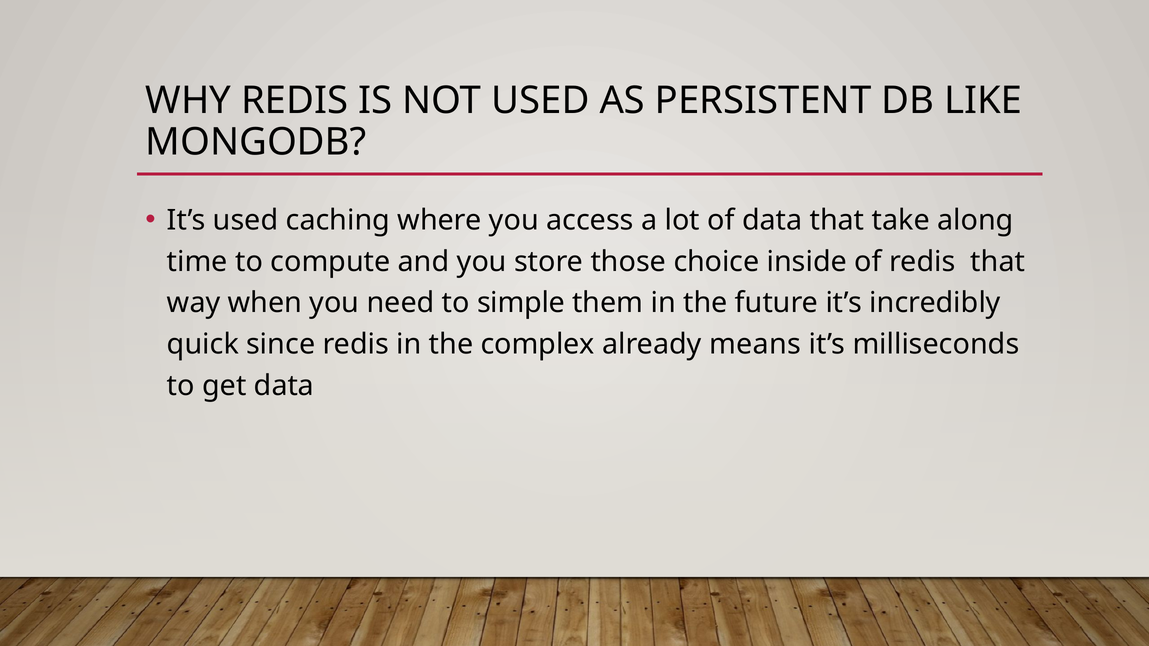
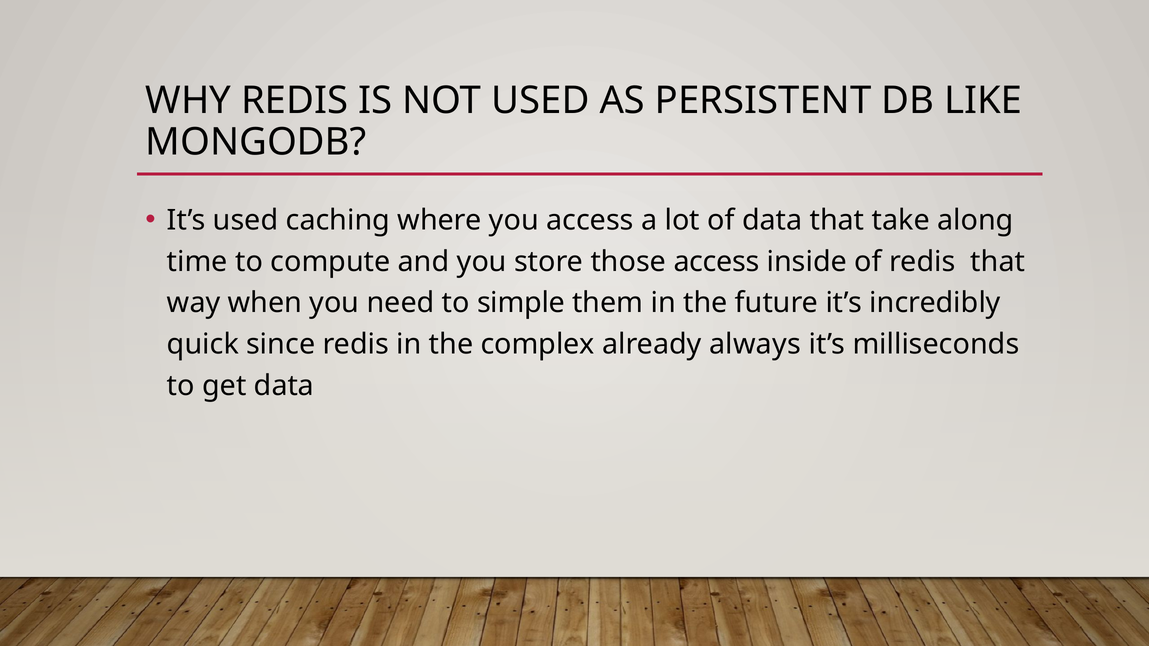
those choice: choice -> access
means: means -> always
